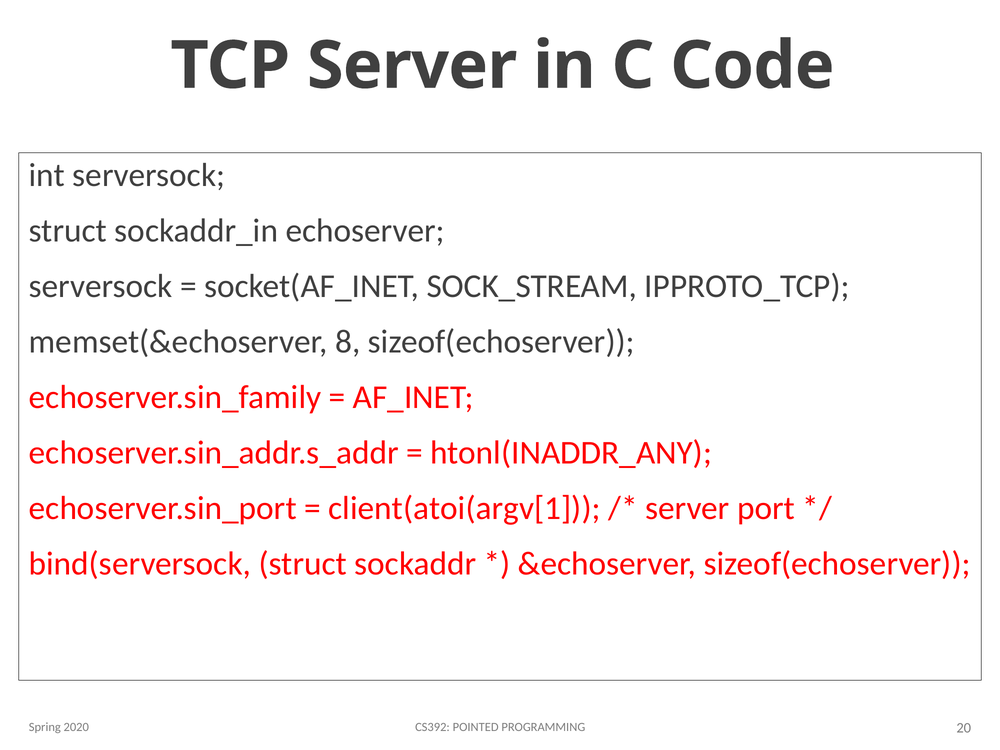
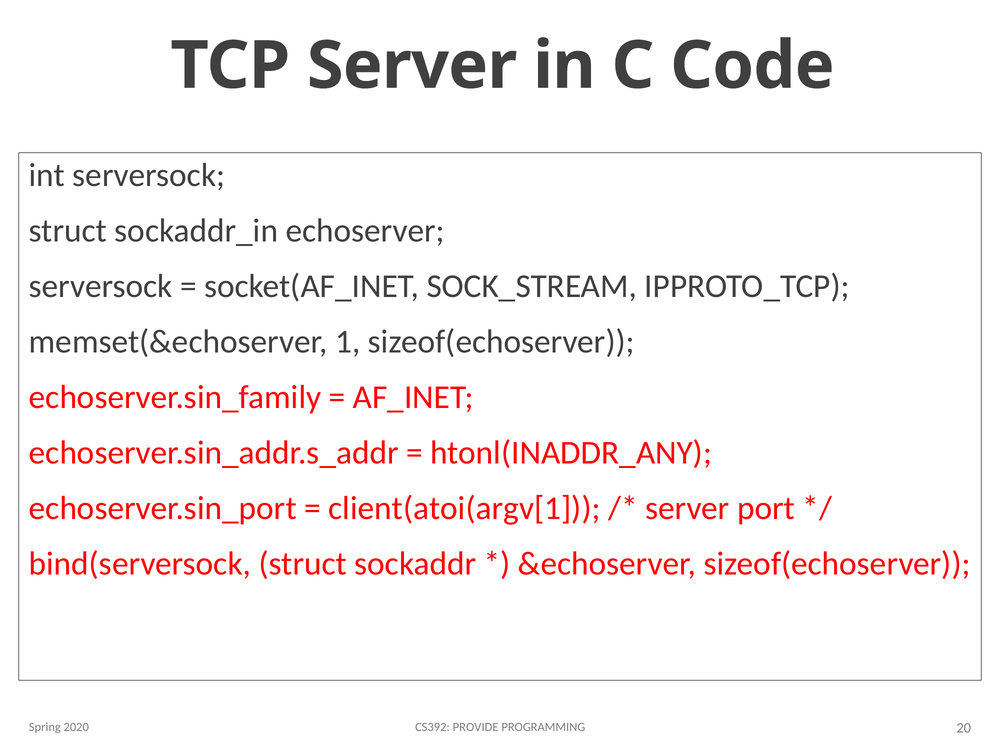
8: 8 -> 1
POINTED: POINTED -> PROVIDE
